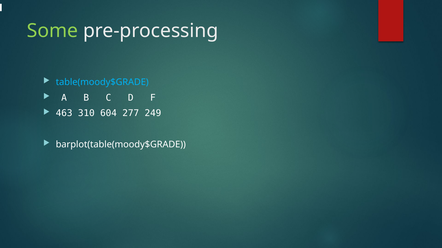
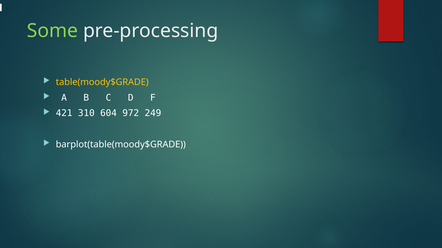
table(moody$GRADE colour: light blue -> yellow
463: 463 -> 421
277: 277 -> 972
